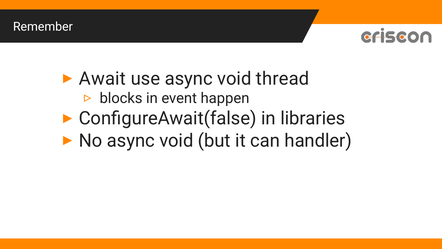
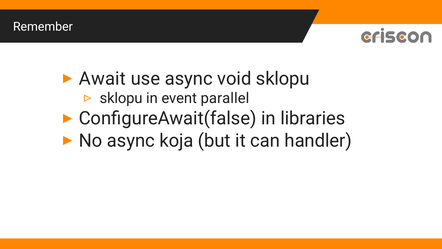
void thread: thread -> sklopu
blocks at (121, 98): blocks -> sklopu
happen: happen -> parallel
No async void: void -> koja
